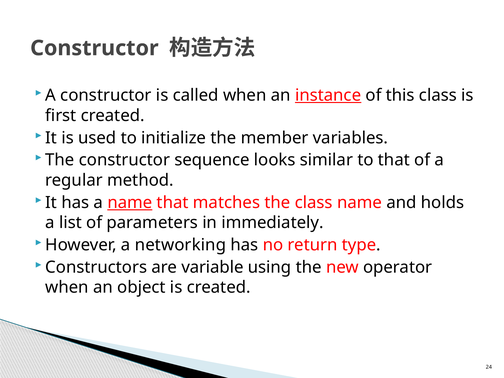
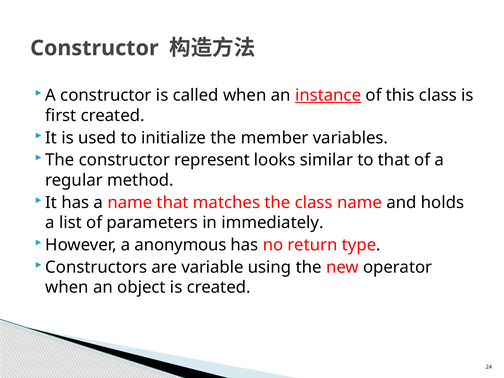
sequence: sequence -> represent
name at (130, 203) underline: present -> none
networking: networking -> anonymous
